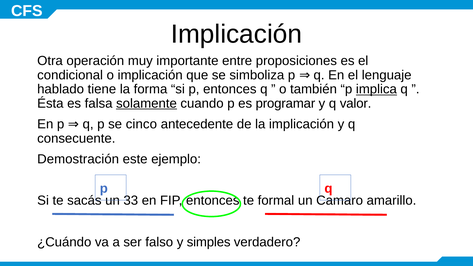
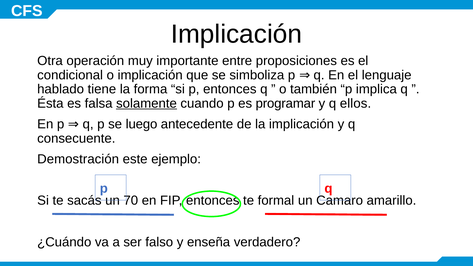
implica underline: present -> none
valor: valor -> ellos
cinco: cinco -> luego
33: 33 -> 70
simples: simples -> enseña
